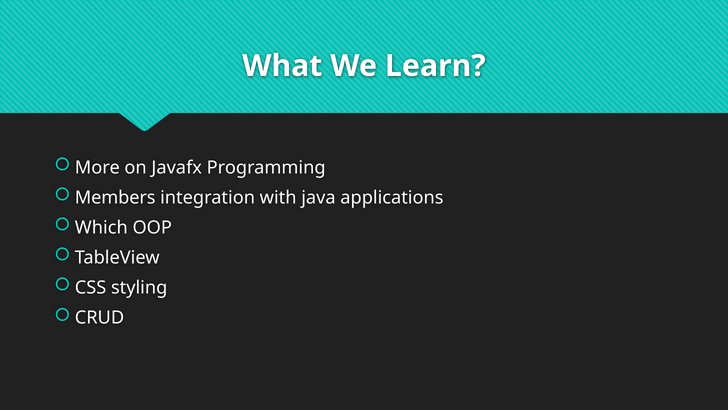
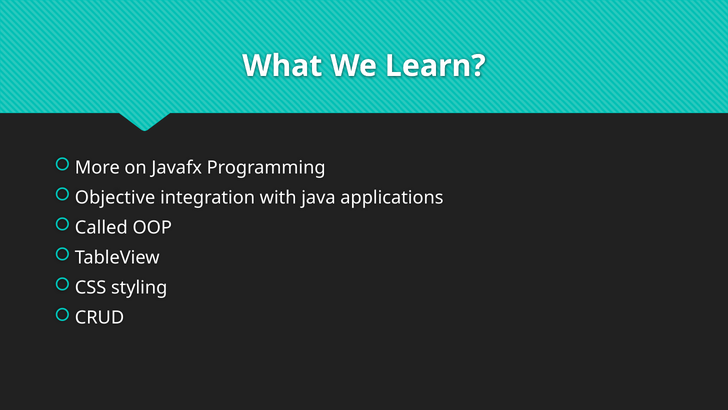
Members: Members -> Objective
Which: Which -> Called
